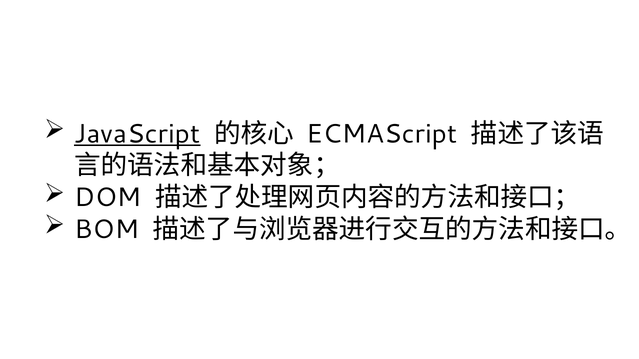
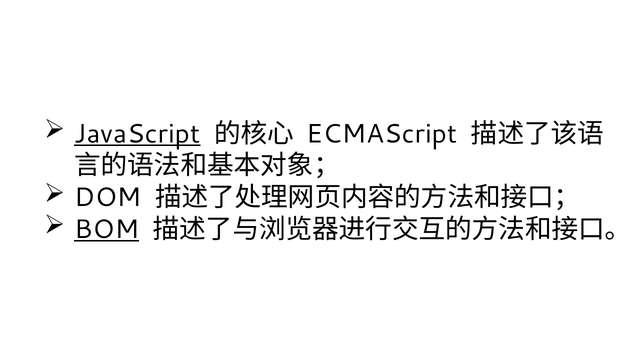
BOM underline: none -> present
